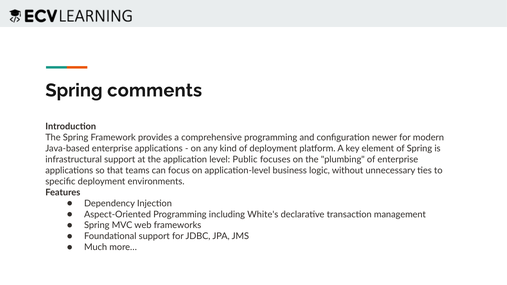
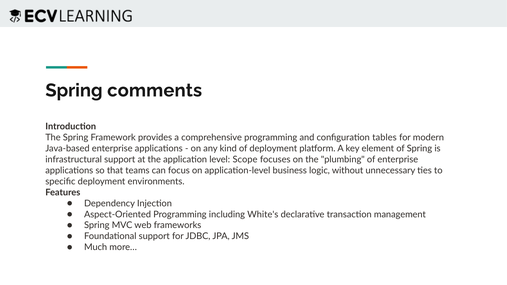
newer: newer -> tables
Public: Public -> Scope
